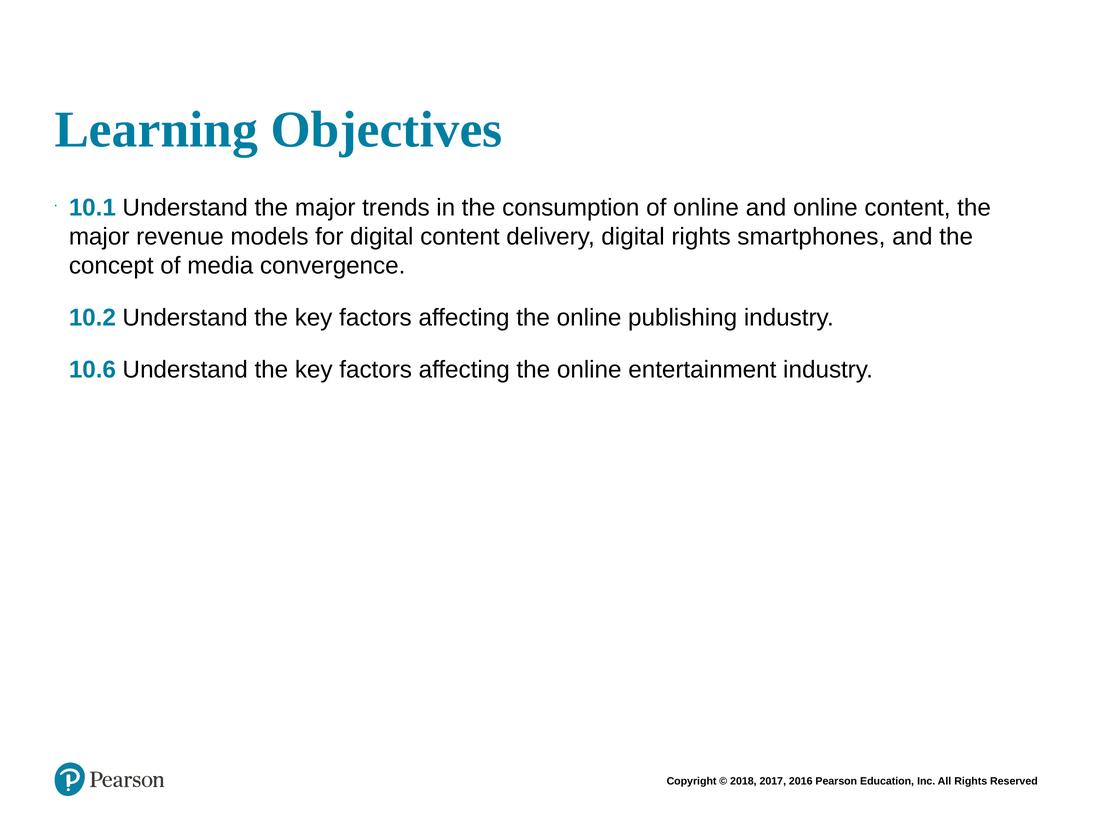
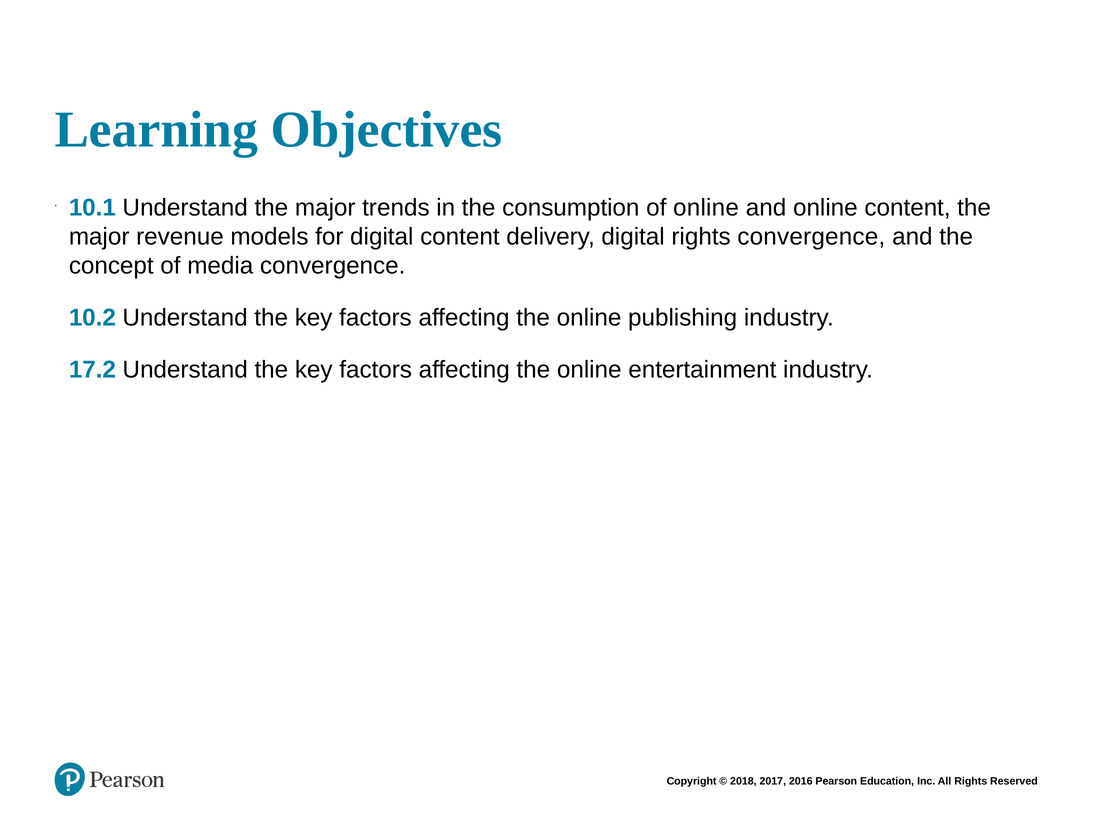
rights smartphones: smartphones -> convergence
10.6: 10.6 -> 17.2
